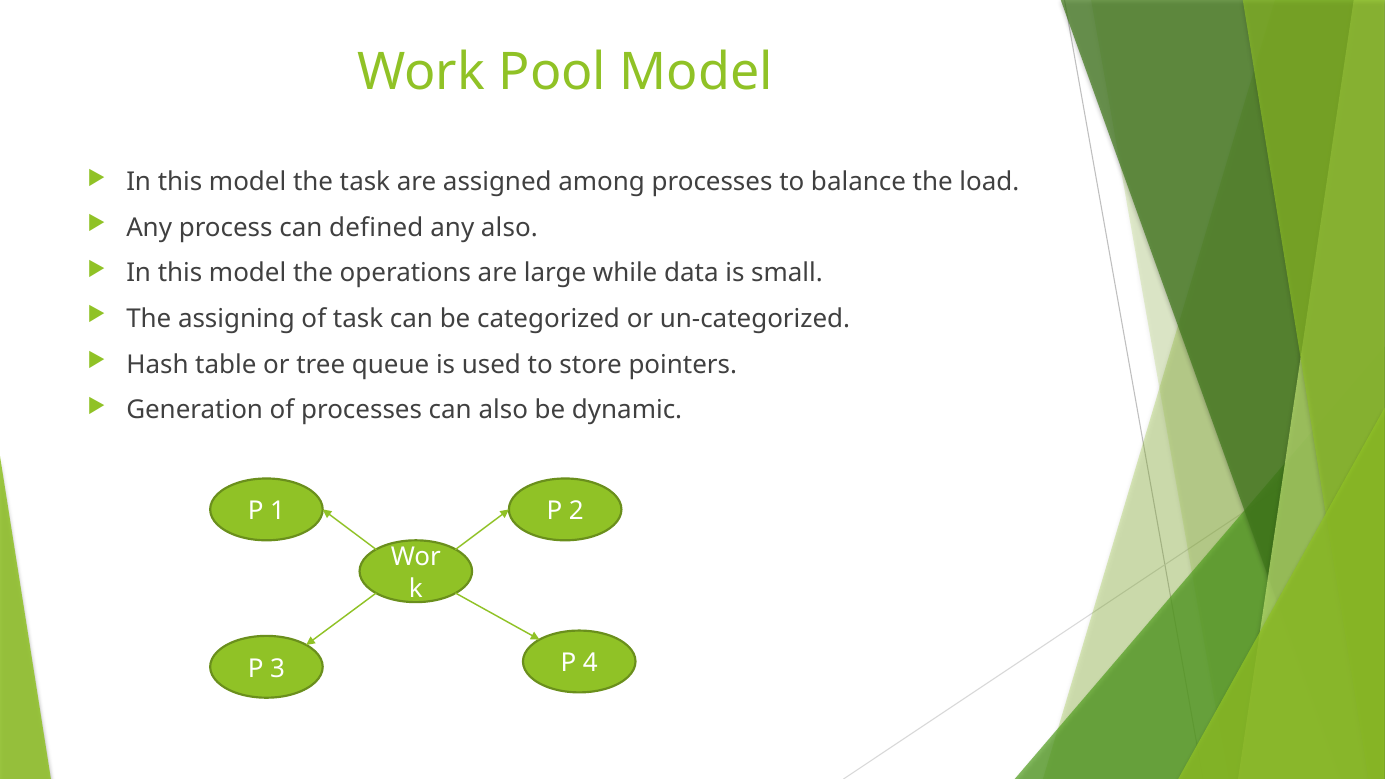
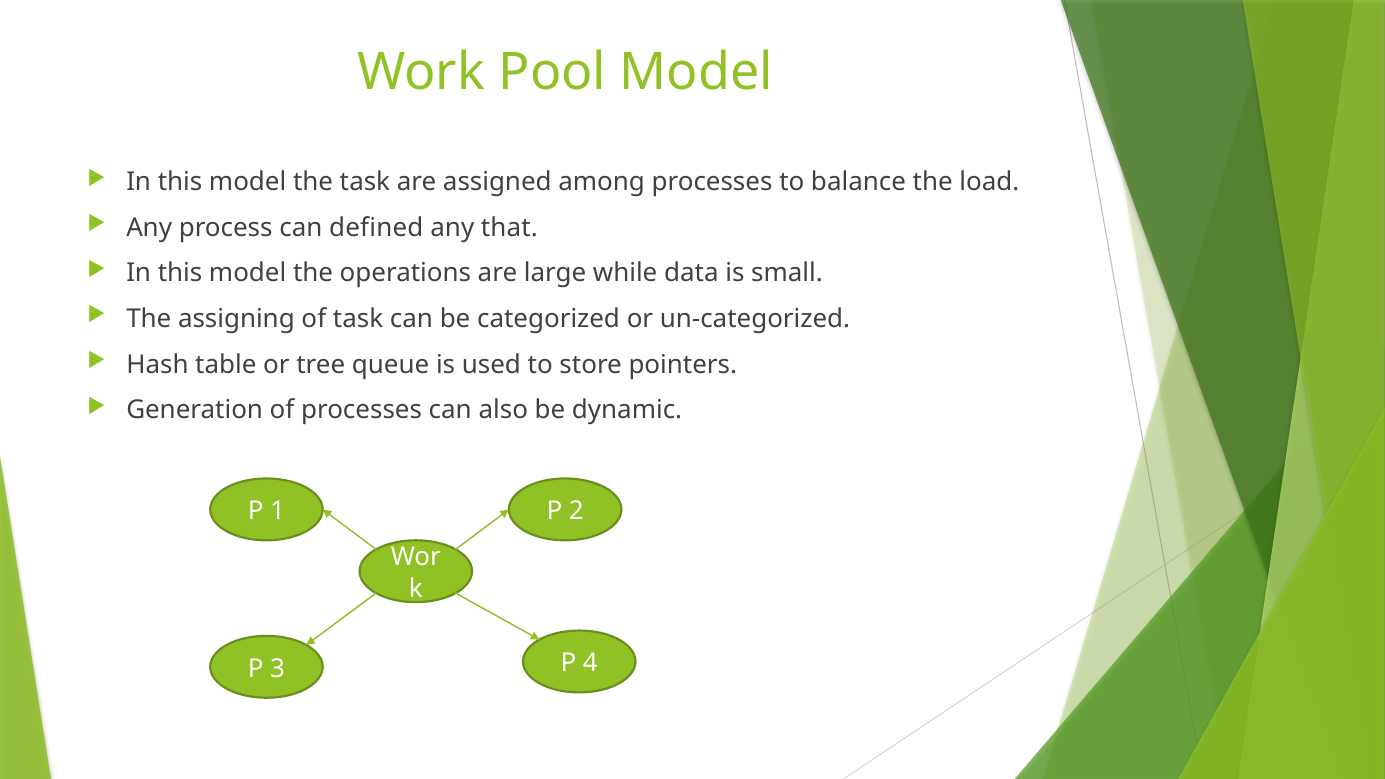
any also: also -> that
